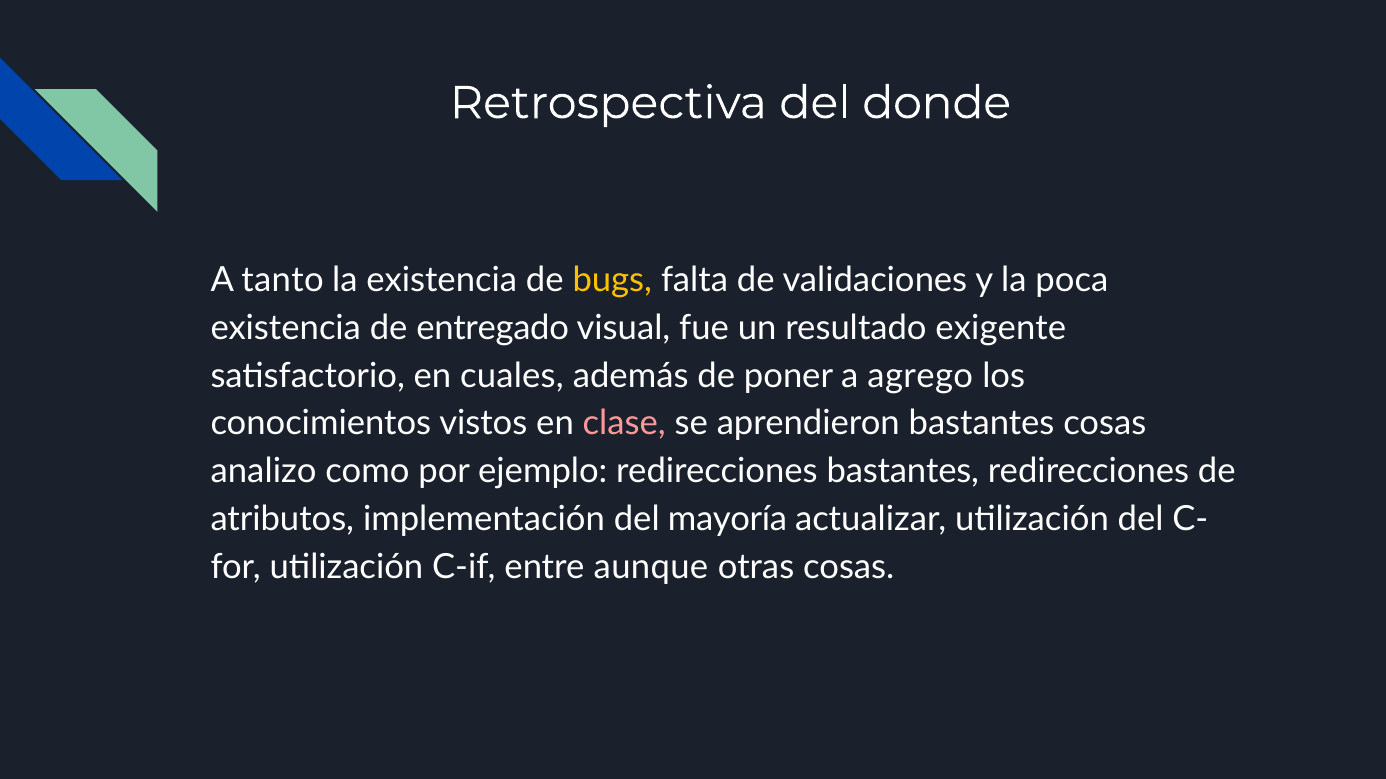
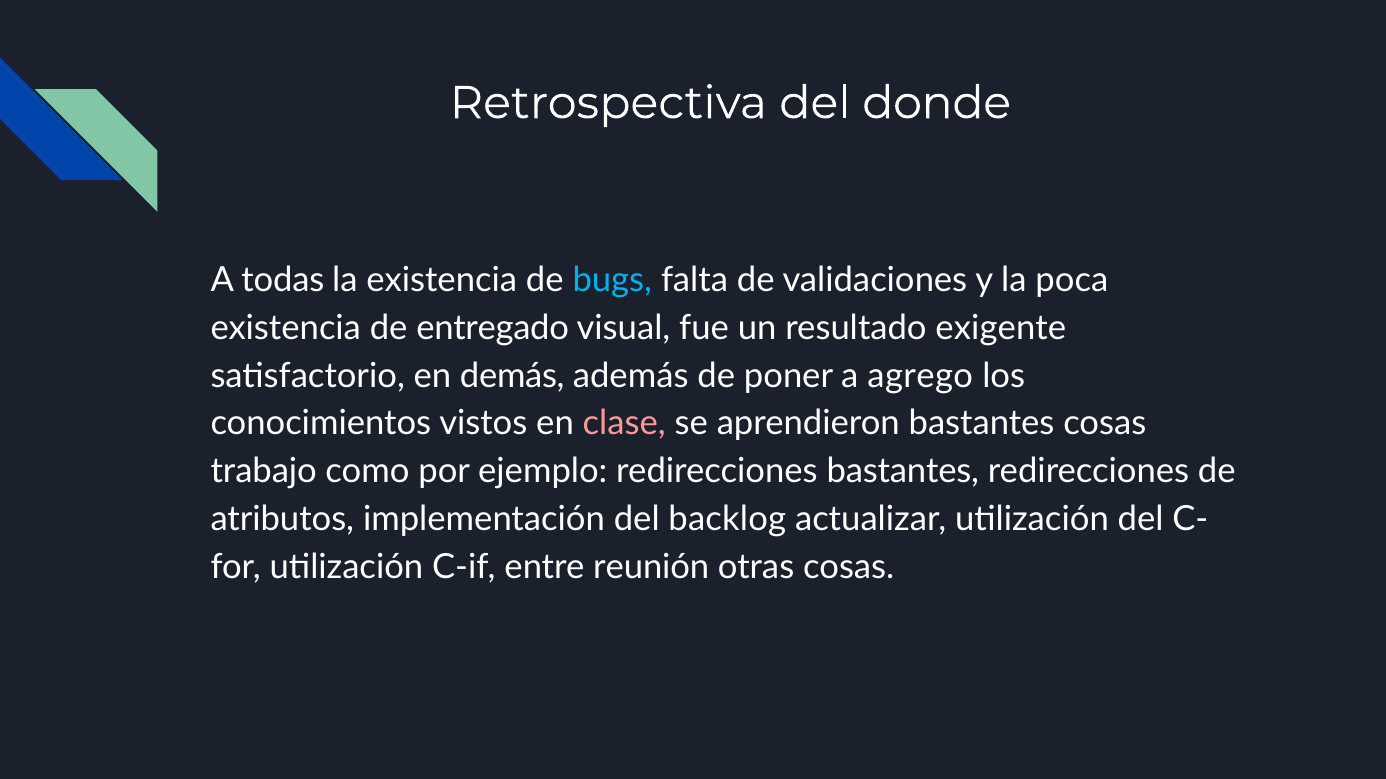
tanto: tanto -> todas
bugs colour: yellow -> light blue
cuales: cuales -> demás
analizo: analizo -> trabajo
mayoría: mayoría -> backlog
aunque: aunque -> reunión
